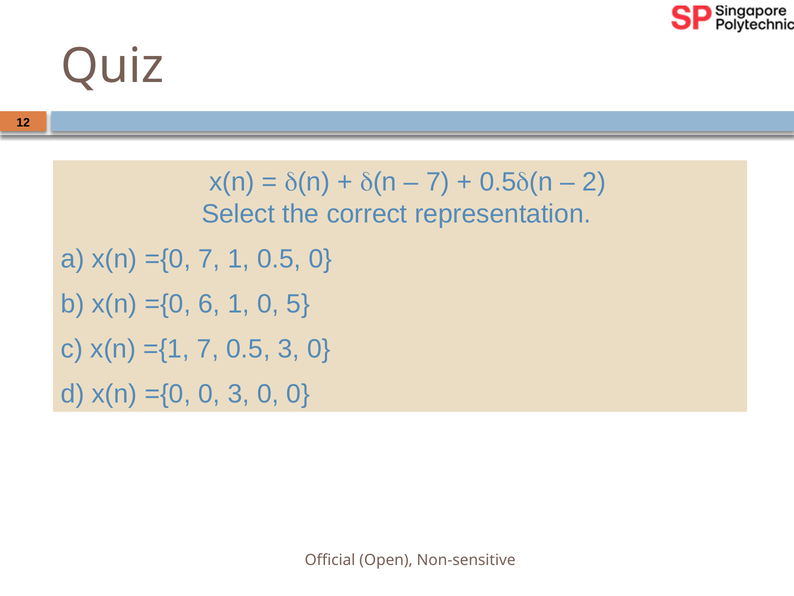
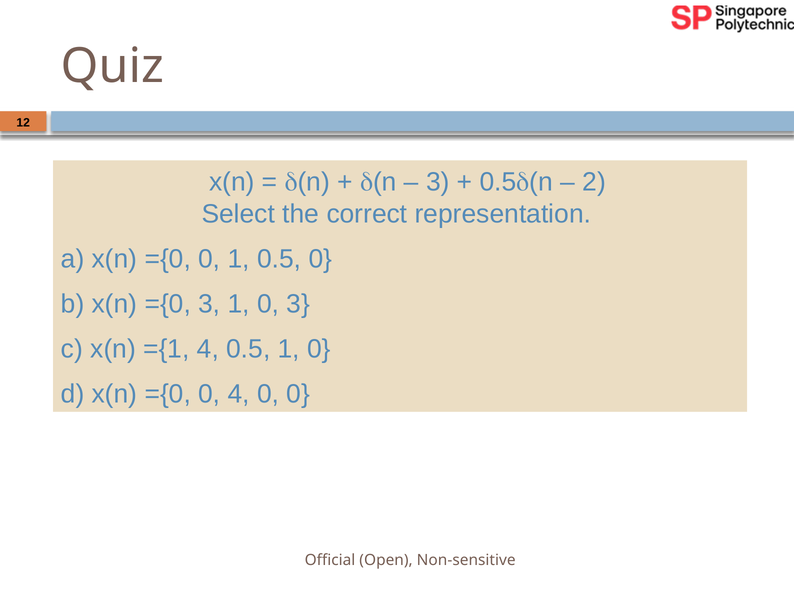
7 at (438, 182): 7 -> 3
a x(n ={0 7: 7 -> 0
={0 6: 6 -> 3
0 5: 5 -> 3
={1 7: 7 -> 4
0.5 3: 3 -> 1
0 3: 3 -> 4
